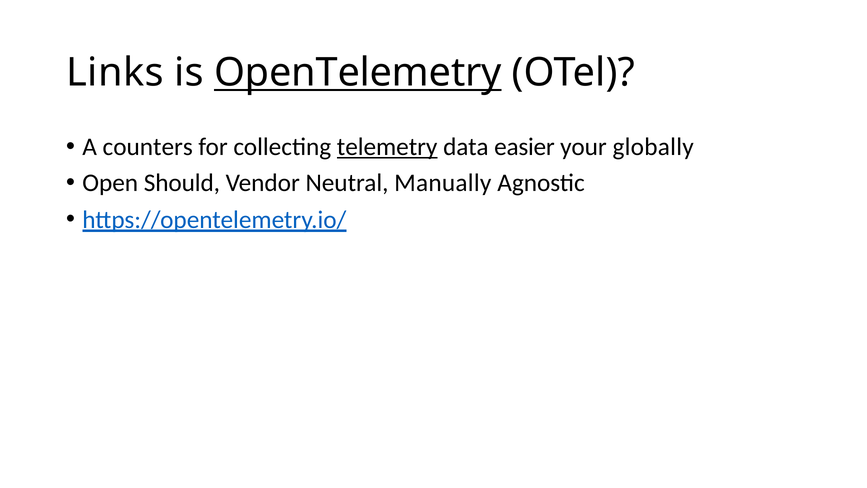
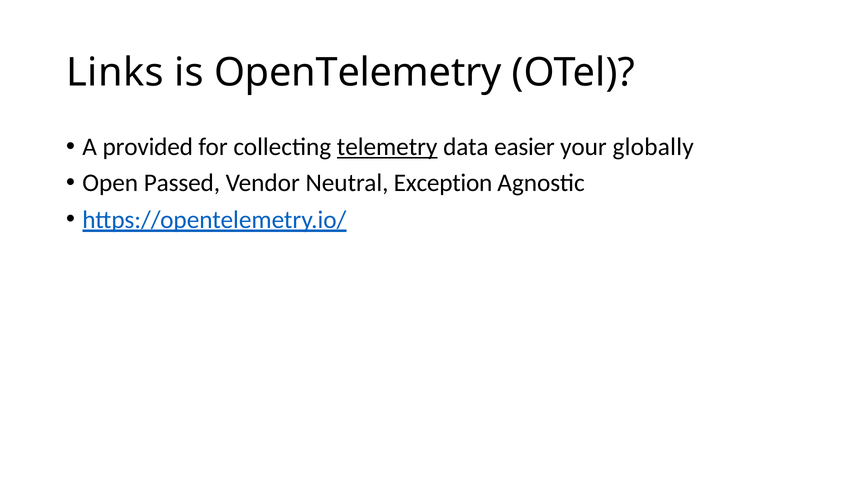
OpenTelemetry underline: present -> none
counters: counters -> provided
Should: Should -> Passed
Manually: Manually -> Exception
